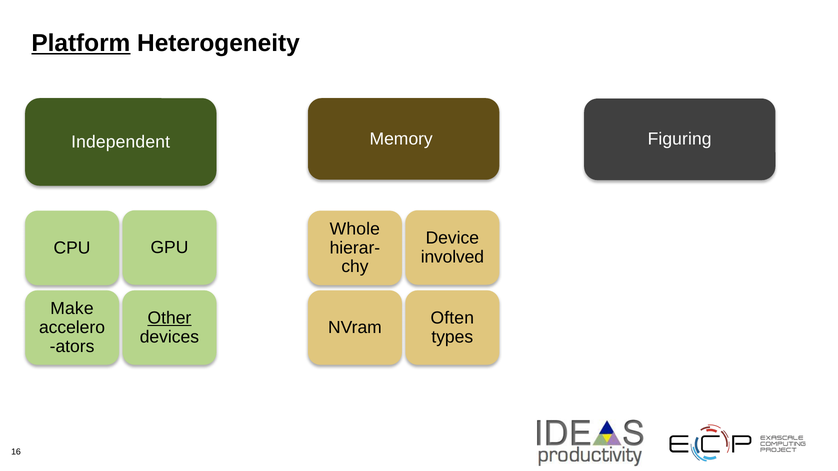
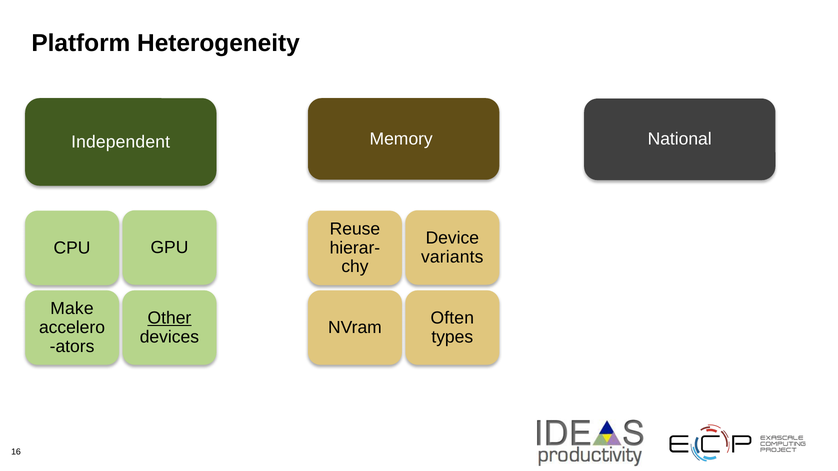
Platform underline: present -> none
Figuring: Figuring -> National
Whole: Whole -> Reuse
involved: involved -> variants
